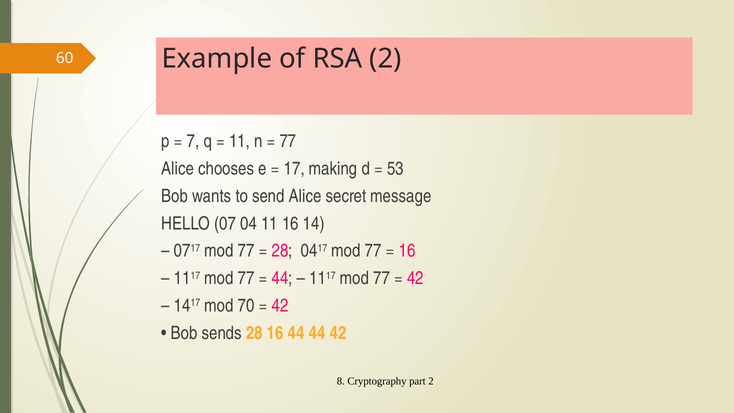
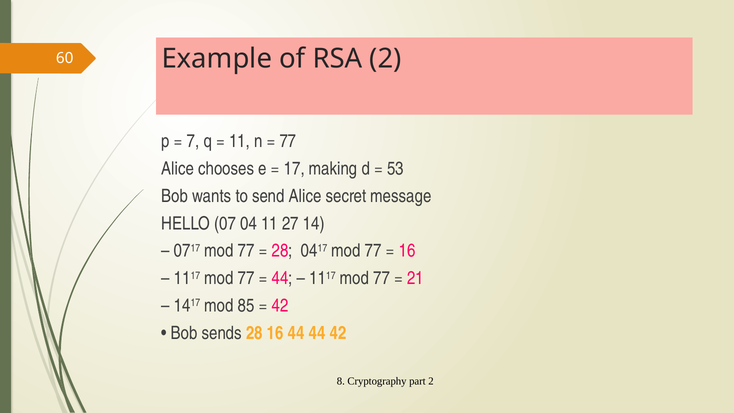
11 16: 16 -> 27
42 at (415, 278): 42 -> 21
70: 70 -> 85
